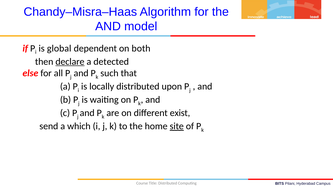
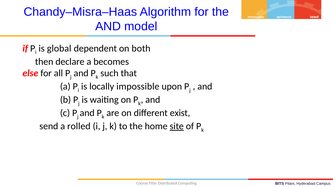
declare underline: present -> none
detected: detected -> becomes
locally distributed: distributed -> impossible
which: which -> rolled
